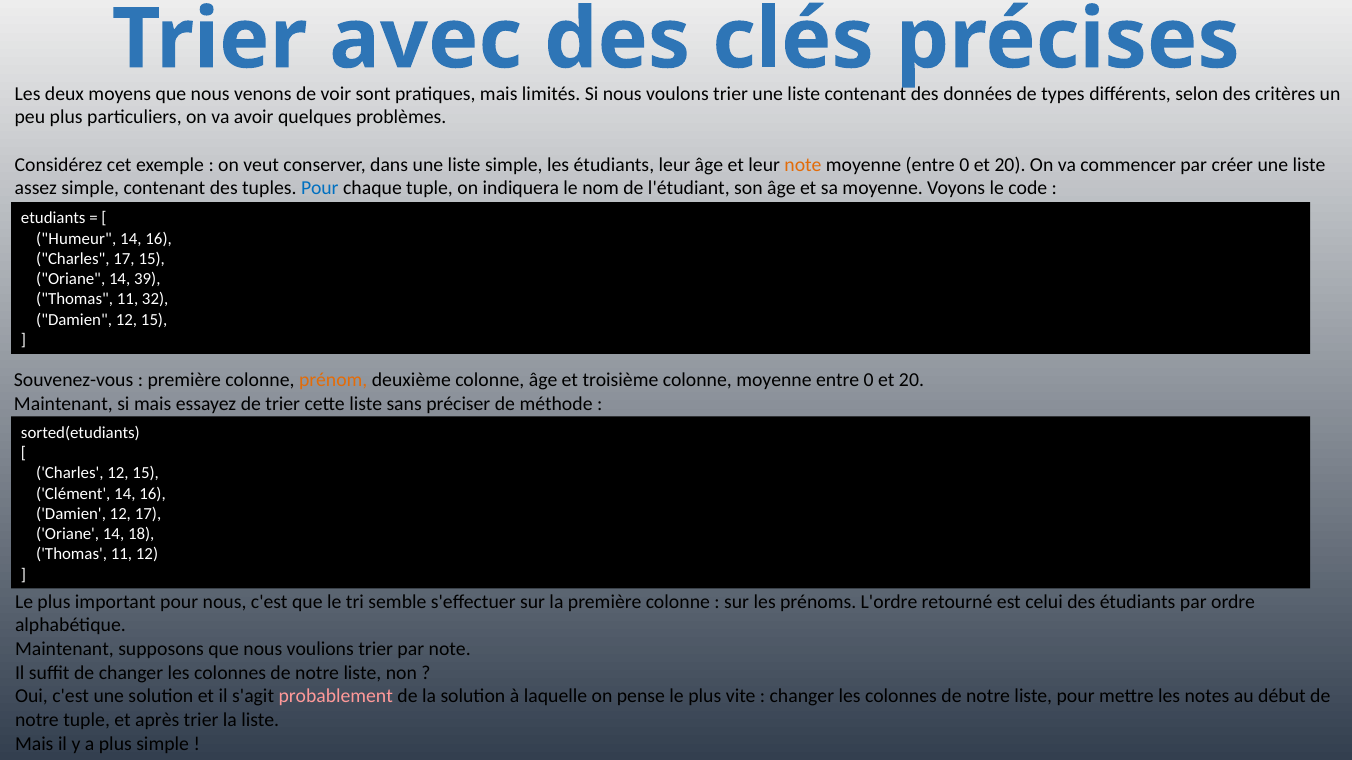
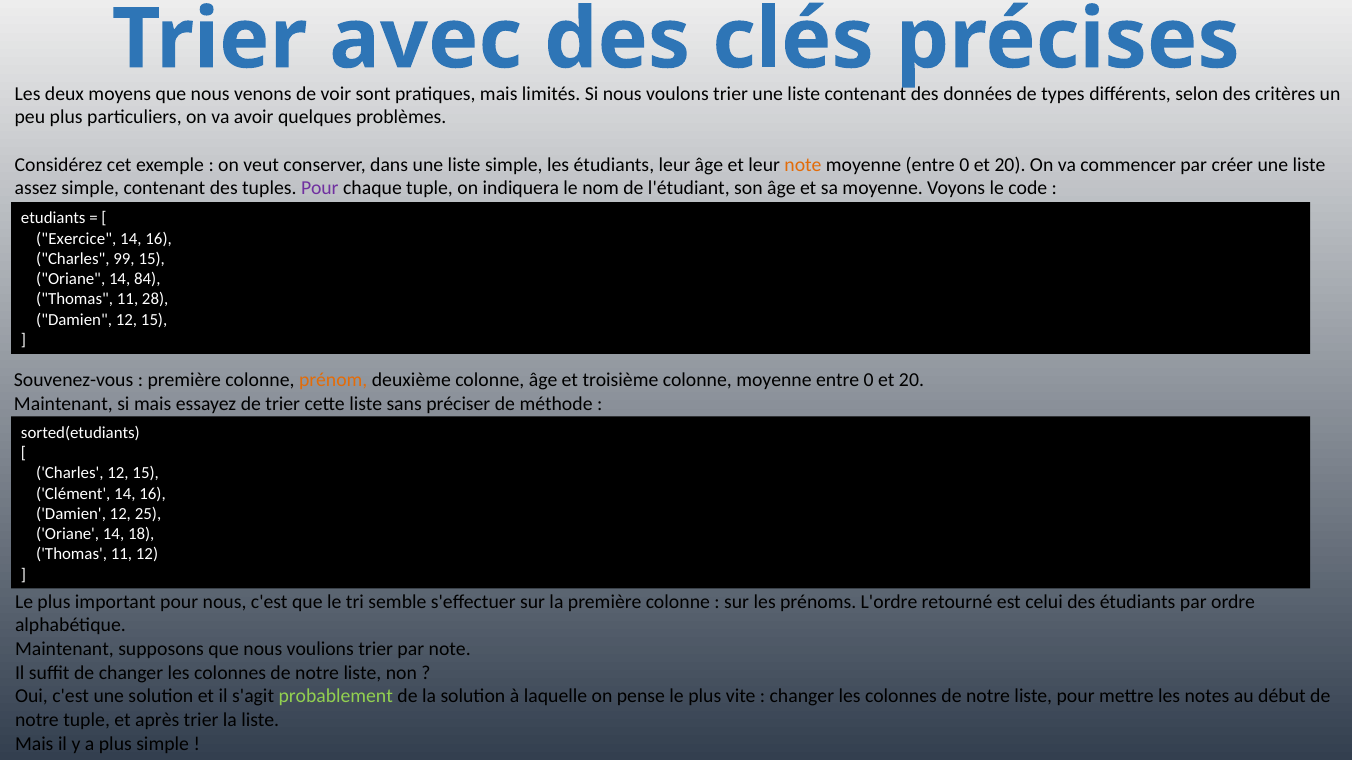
Pour at (320, 188) colour: blue -> purple
Humeur: Humeur -> Exercice
Charles 17: 17 -> 99
39: 39 -> 84
32: 32 -> 28
12 17: 17 -> 25
probablement colour: pink -> light green
